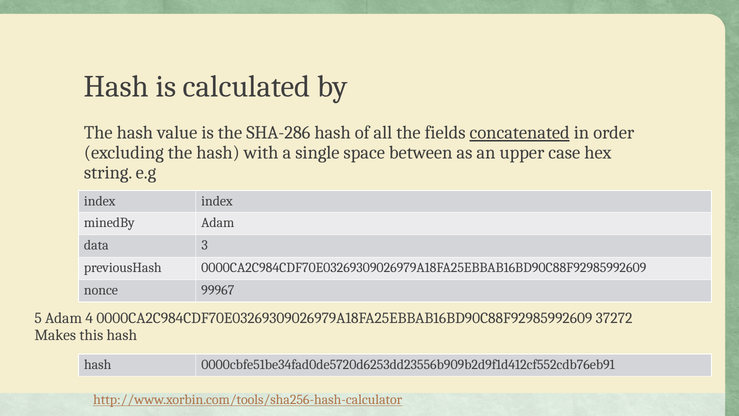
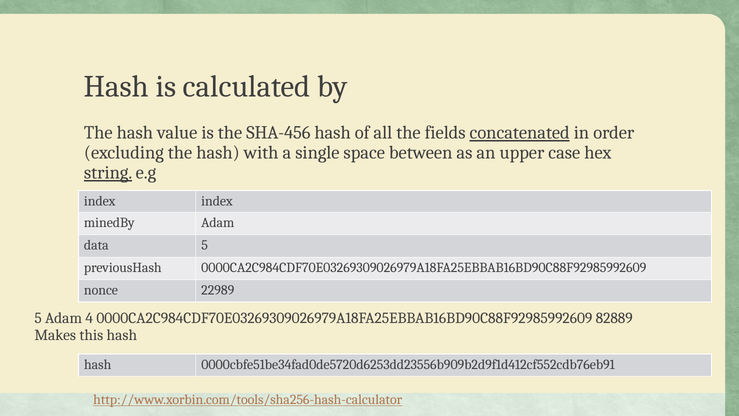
SHA-286: SHA-286 -> SHA-456
string underline: none -> present
data 3: 3 -> 5
99967: 99967 -> 22989
37272: 37272 -> 82889
